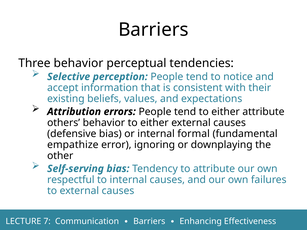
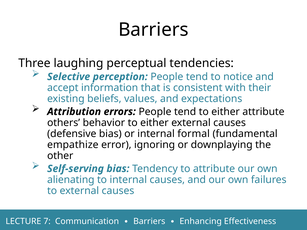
Three behavior: behavior -> laughing
respectful: respectful -> alienating
